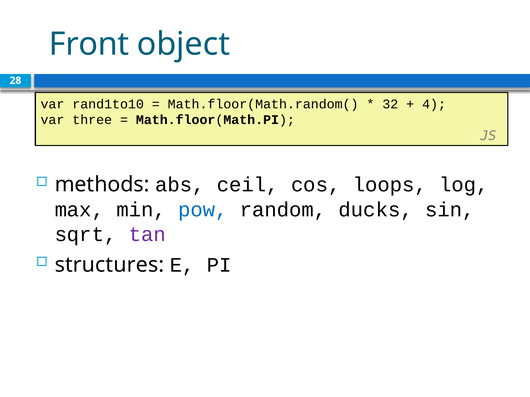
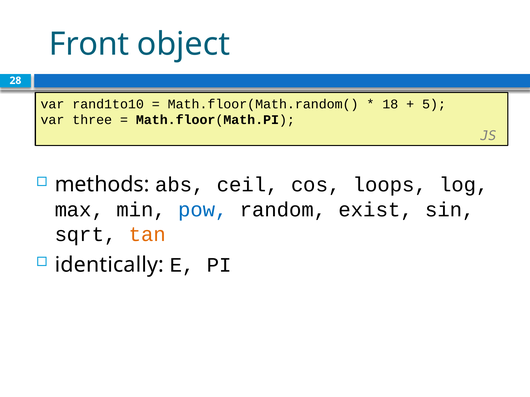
32: 32 -> 18
4: 4 -> 5
ducks: ducks -> exist
tan colour: purple -> orange
structures: structures -> identically
